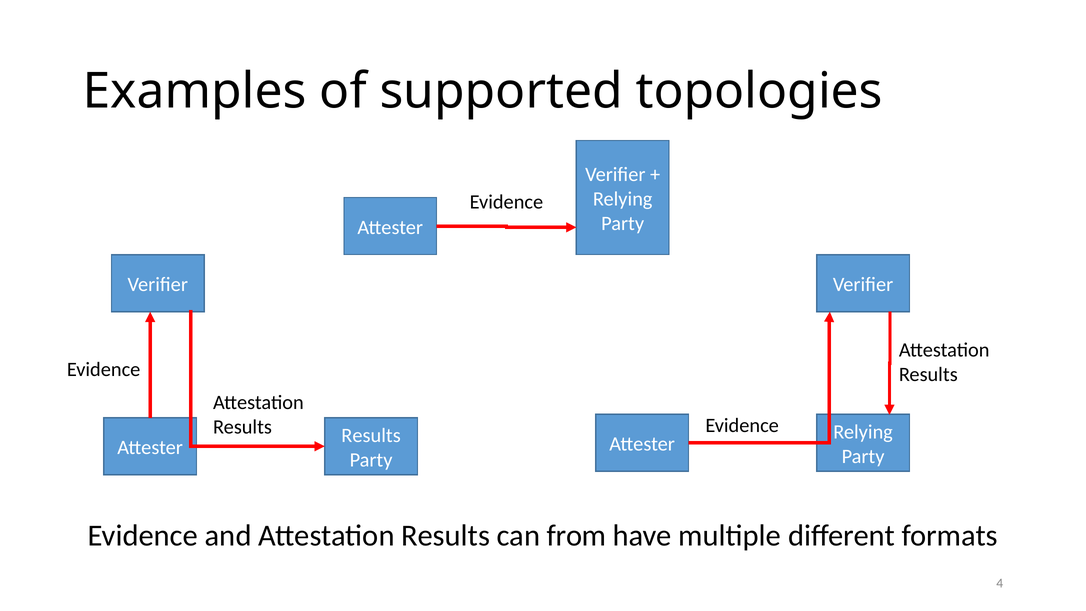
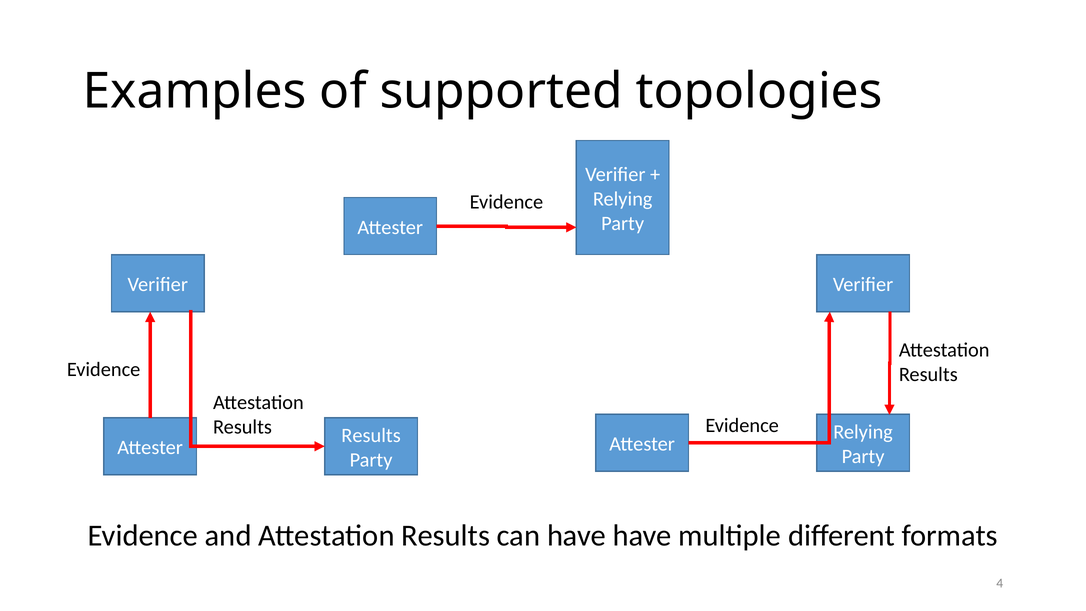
can from: from -> have
